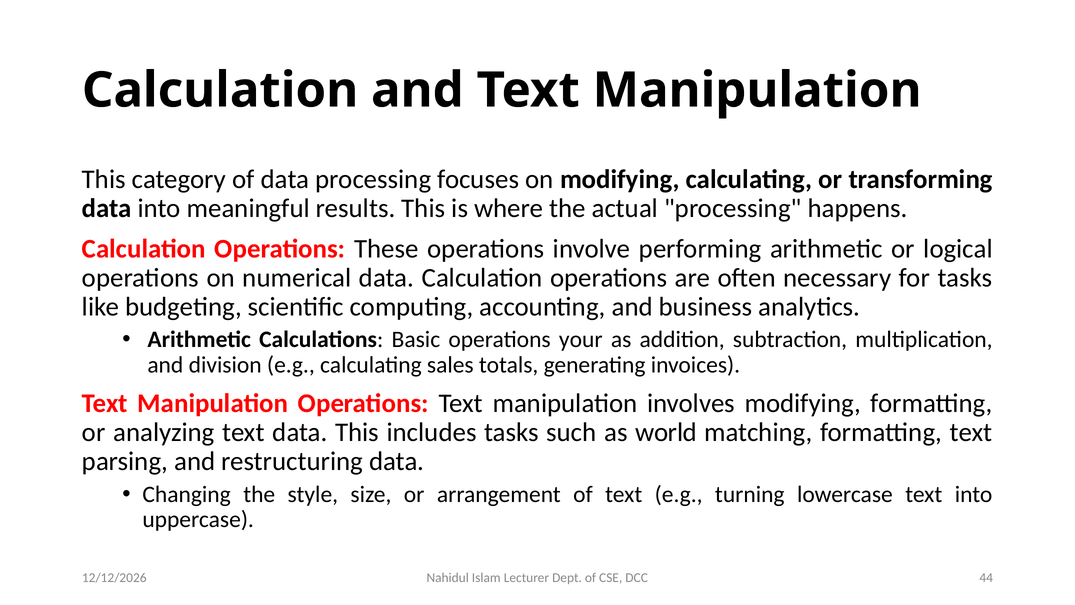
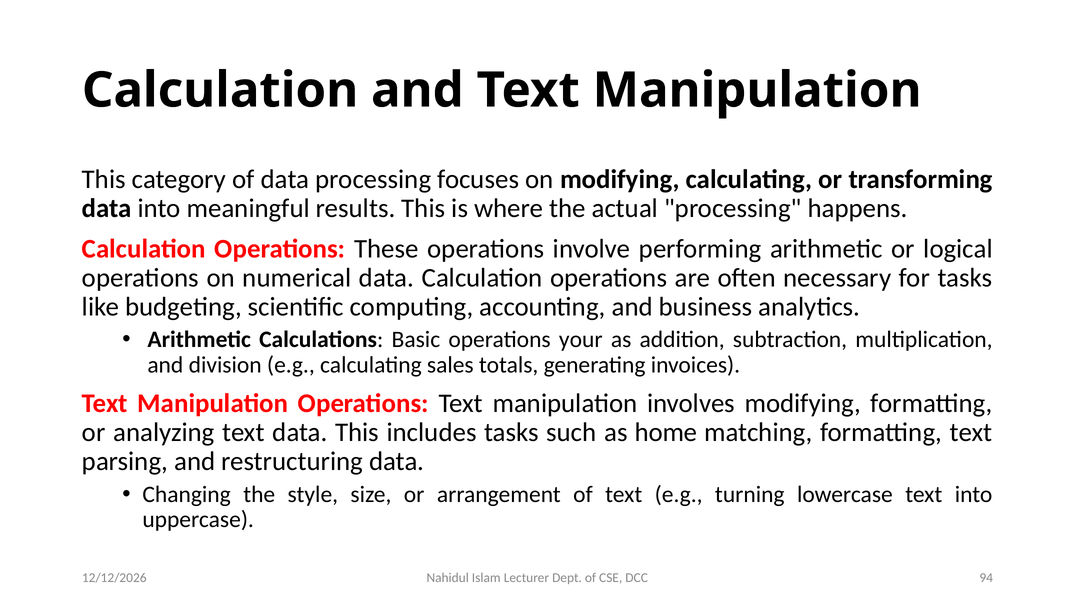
world: world -> home
44: 44 -> 94
